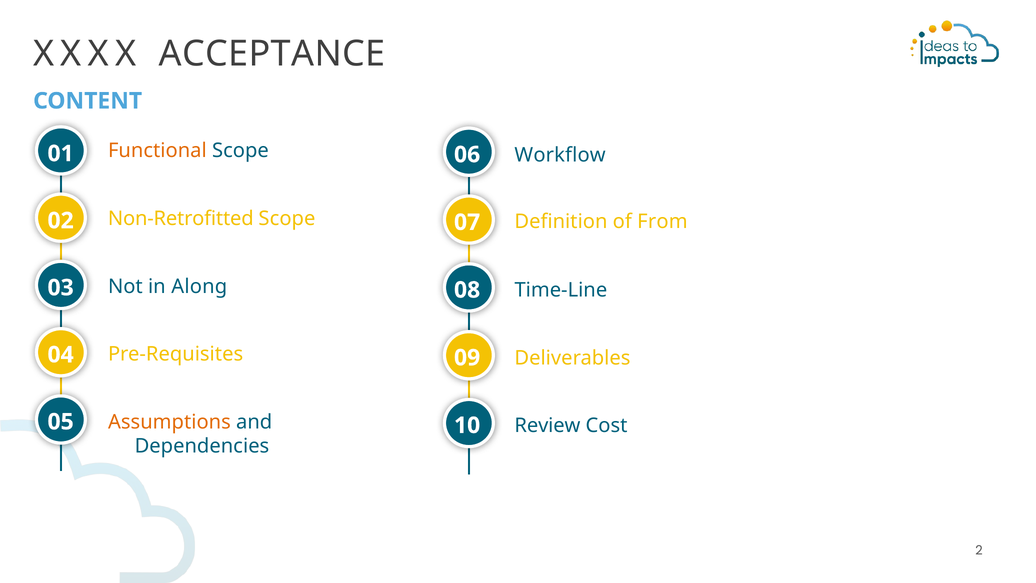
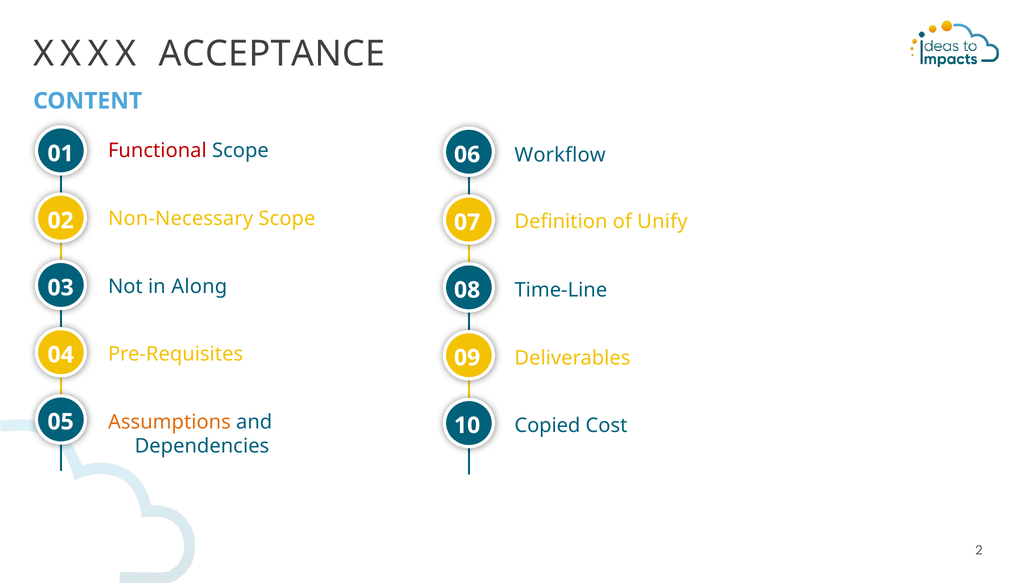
Functional colour: orange -> red
Non-Retrofitted: Non-Retrofitted -> Non-Necessary
From: From -> Unify
Review: Review -> Copied
